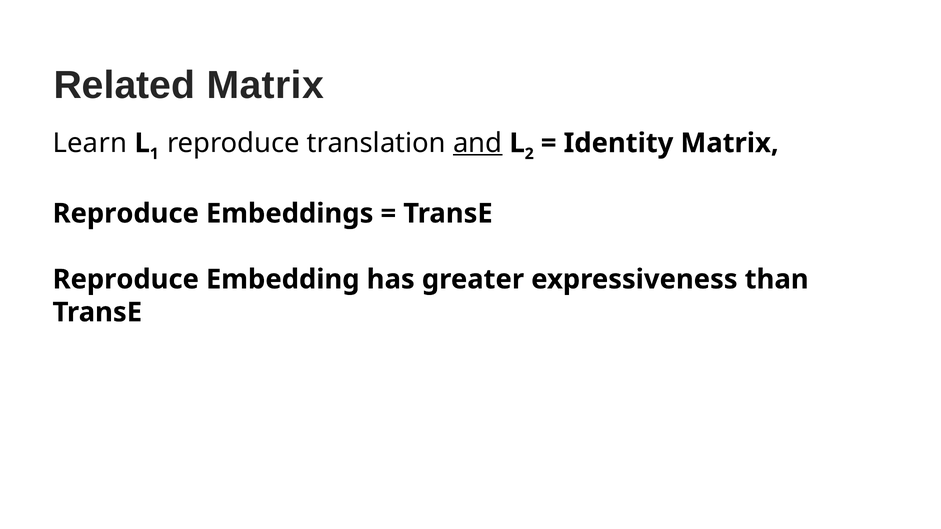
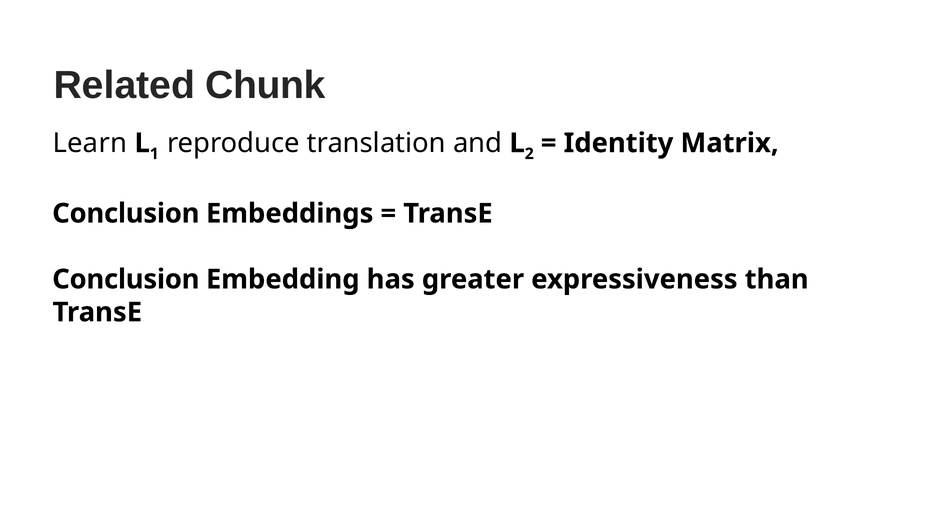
Related Matrix: Matrix -> Chunk
and underline: present -> none
Reproduce at (126, 214): Reproduce -> Conclusion
Reproduce at (126, 280): Reproduce -> Conclusion
